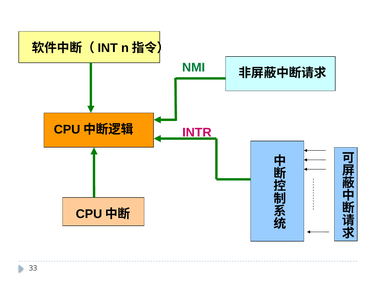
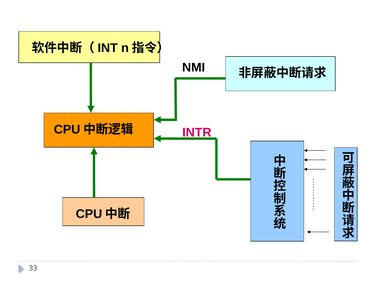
NMI colour: green -> black
